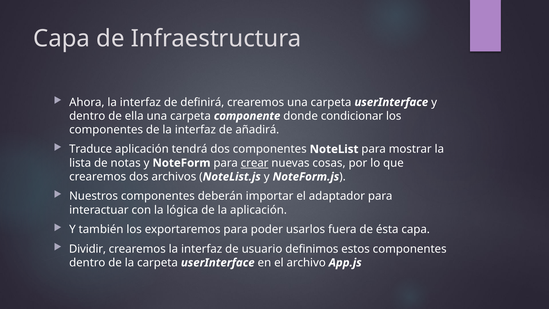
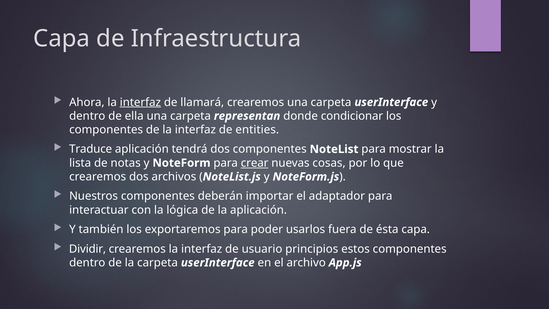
interfaz at (140, 102) underline: none -> present
definirá: definirá -> llamará
componente: componente -> representan
añadirá: añadirá -> entities
definimos: definimos -> principios
